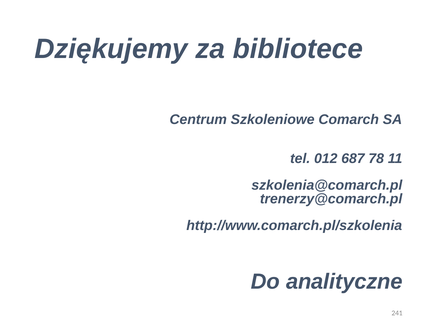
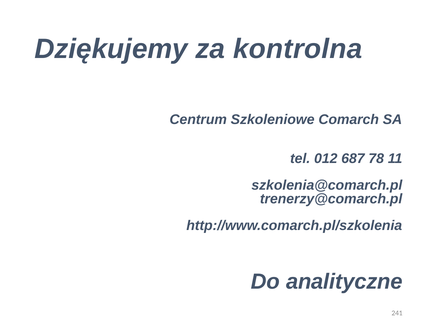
bibliotece: bibliotece -> kontrolna
